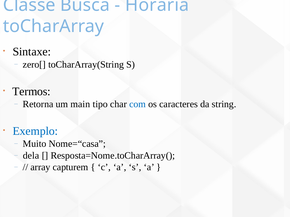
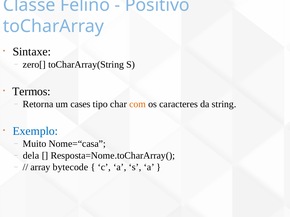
Busca: Busca -> Felino
Horária: Horária -> Positivo
main: main -> cases
com colour: blue -> orange
capturem: capturem -> bytecode
